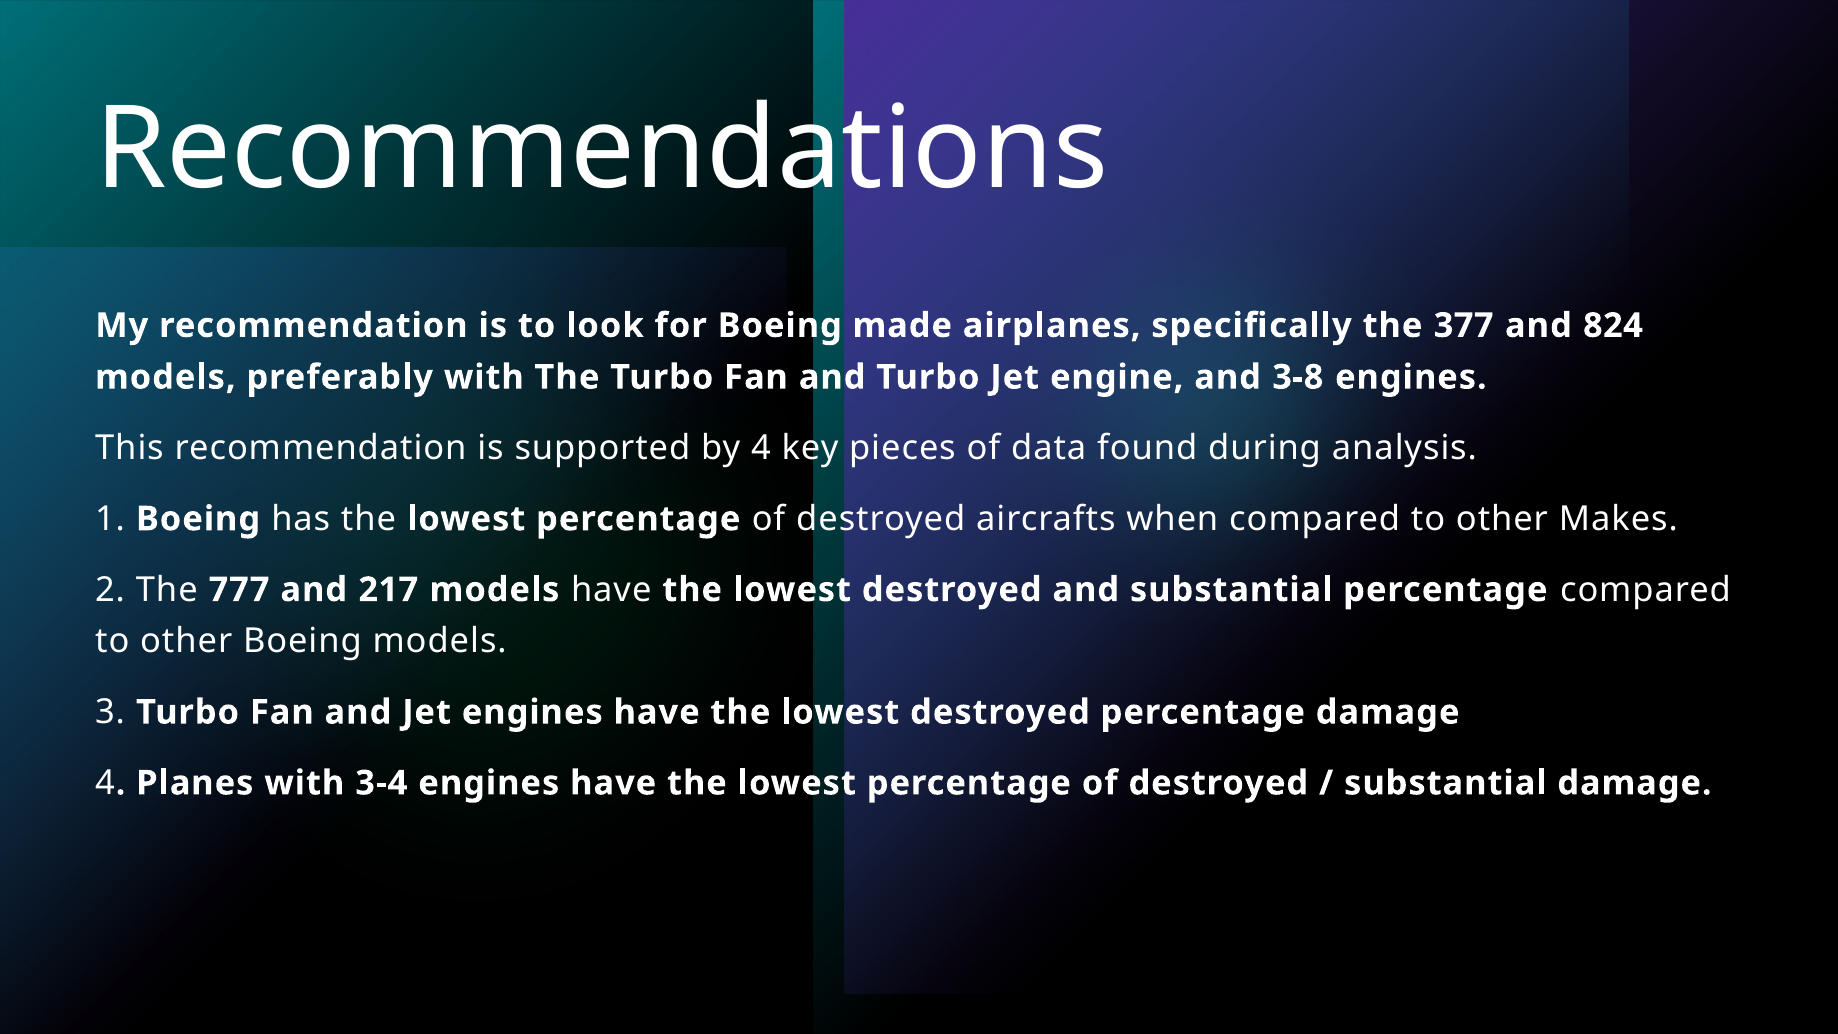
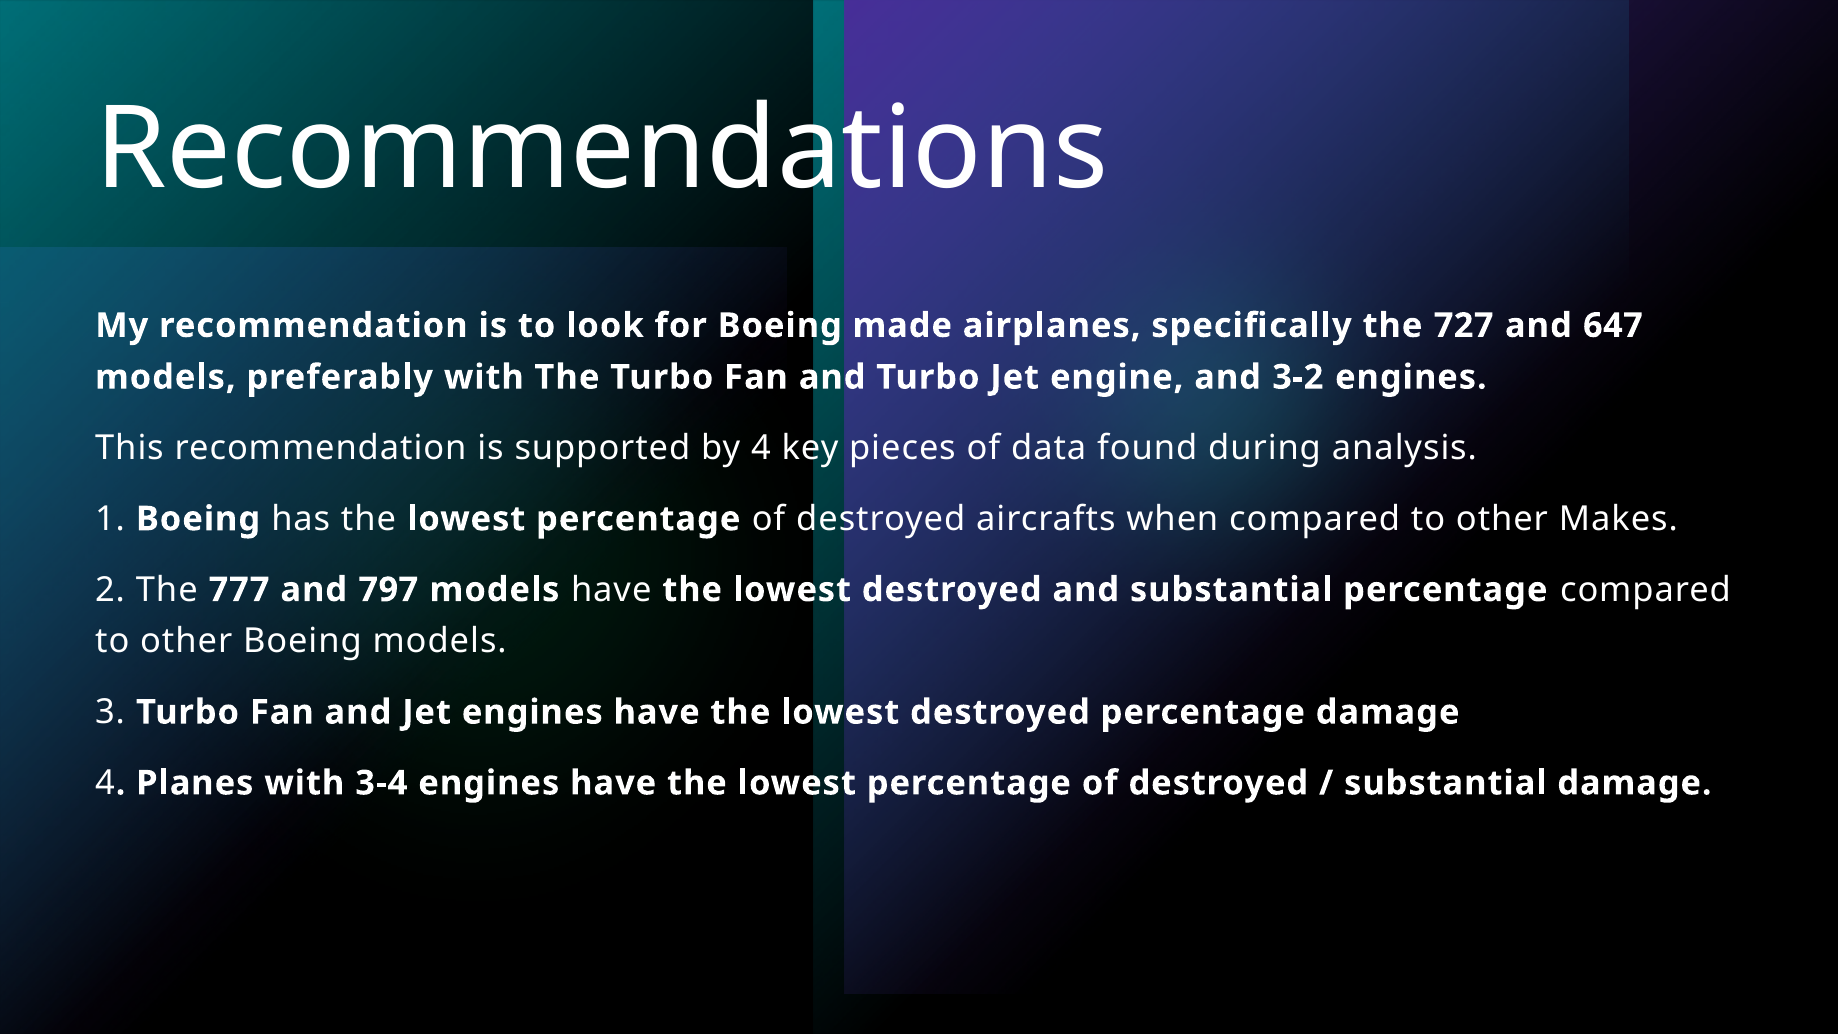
377: 377 -> 727
824: 824 -> 647
3-8: 3-8 -> 3-2
217: 217 -> 797
